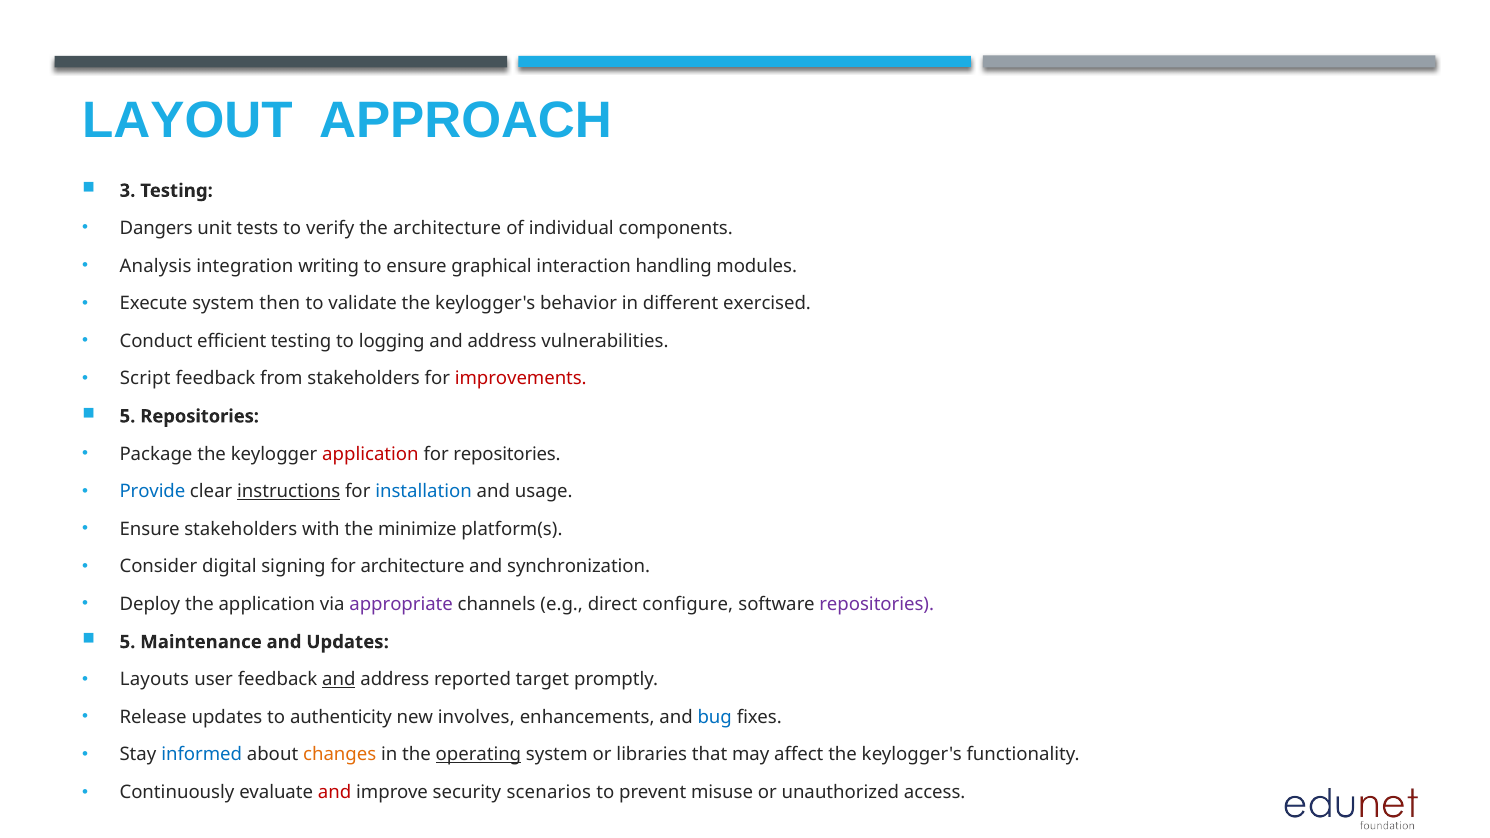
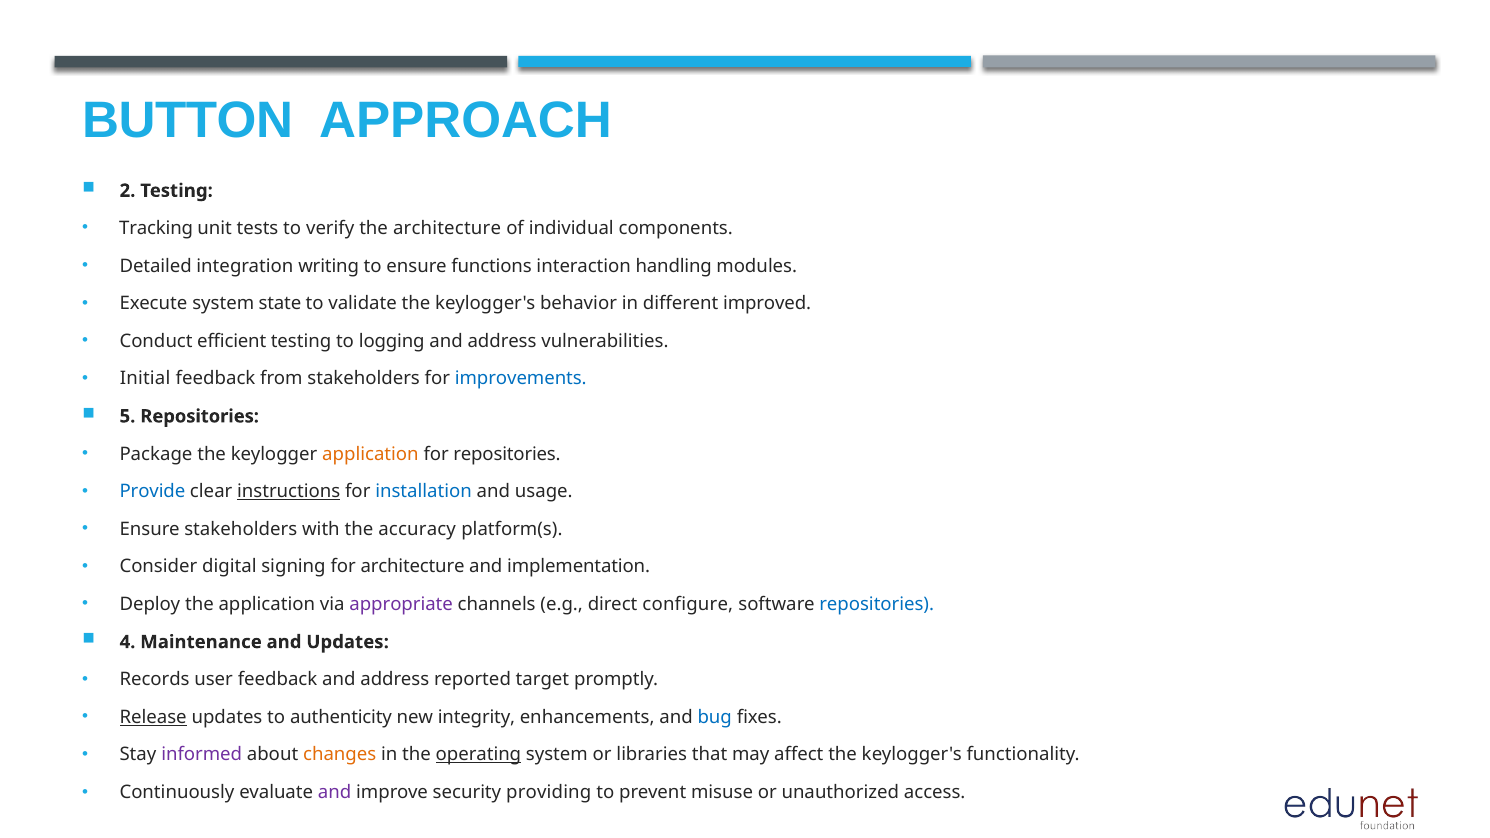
LAYOUT: LAYOUT -> BUTTON
3: 3 -> 2
Dangers: Dangers -> Tracking
Analysis: Analysis -> Detailed
graphical: graphical -> functions
then: then -> state
exercised: exercised -> improved
Script: Script -> Initial
improvements colour: red -> blue
application at (370, 454) colour: red -> orange
minimize: minimize -> accuracy
synchronization: synchronization -> implementation
repositories at (877, 604) colour: purple -> blue
5 at (128, 642): 5 -> 4
Layouts: Layouts -> Records
and at (339, 680) underline: present -> none
Release underline: none -> present
involves: involves -> integrity
informed colour: blue -> purple
and at (335, 793) colour: red -> purple
scenarios: scenarios -> providing
